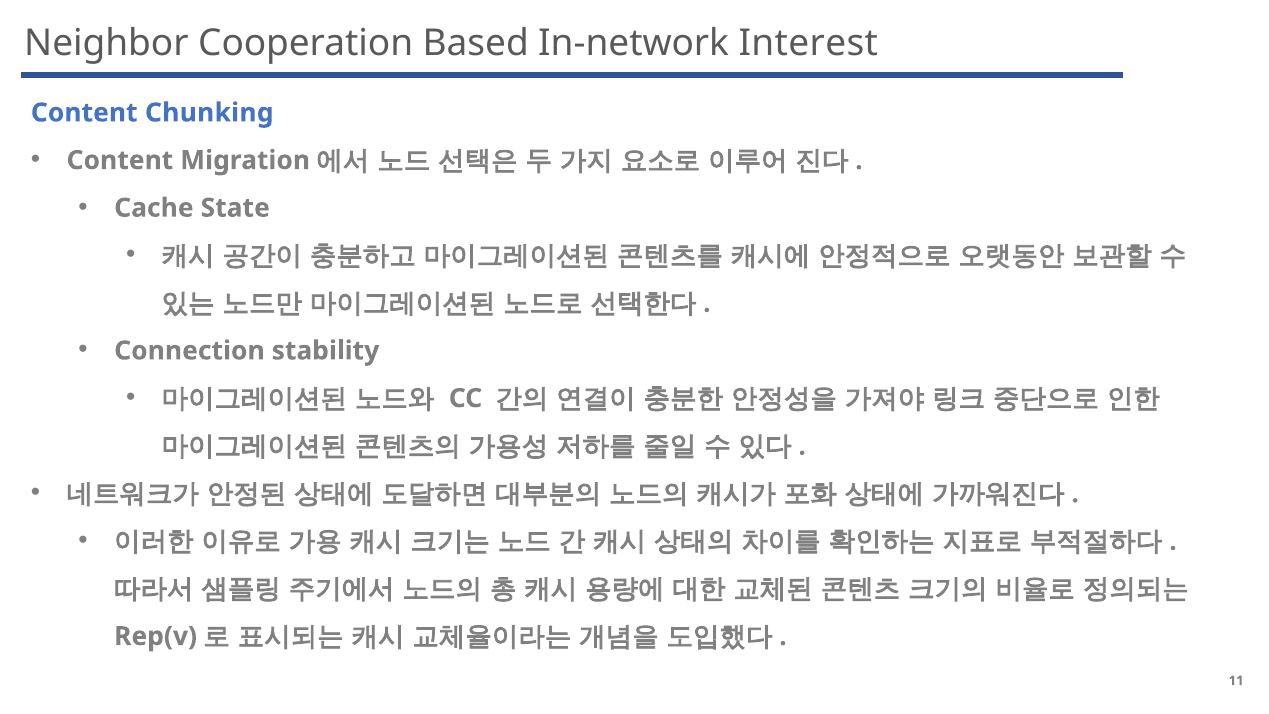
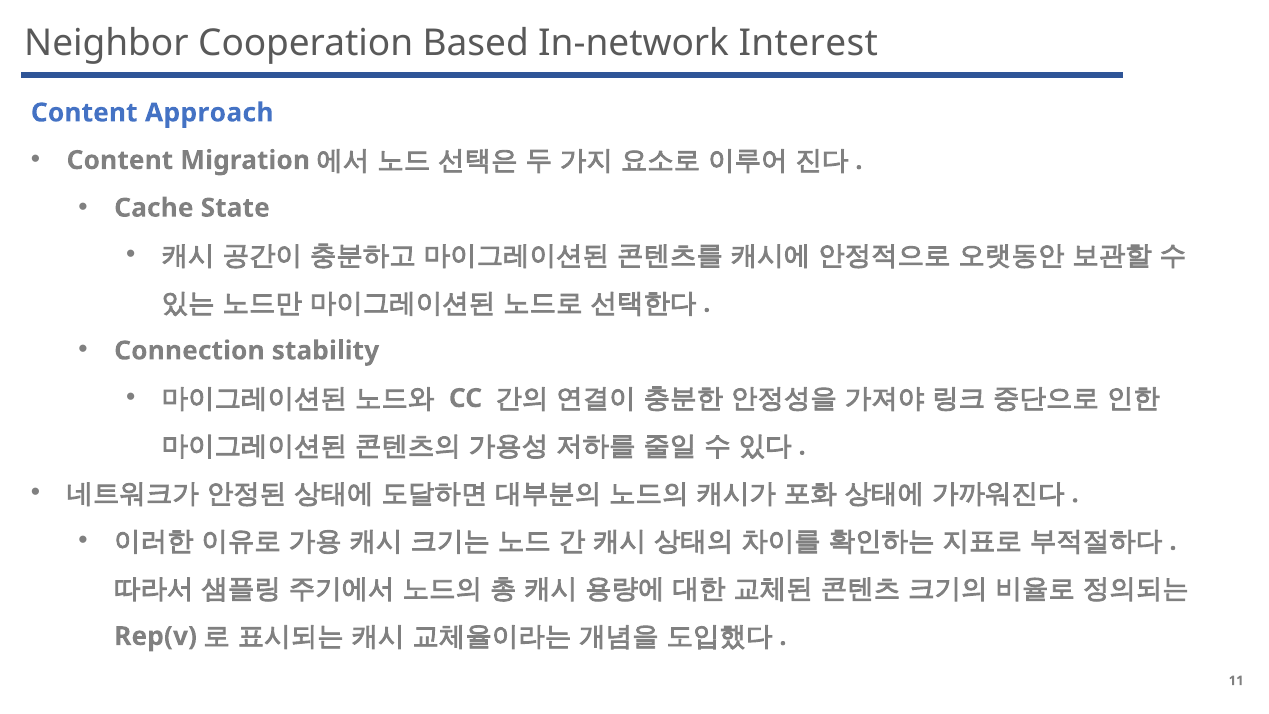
Chunking: Chunking -> Approach
